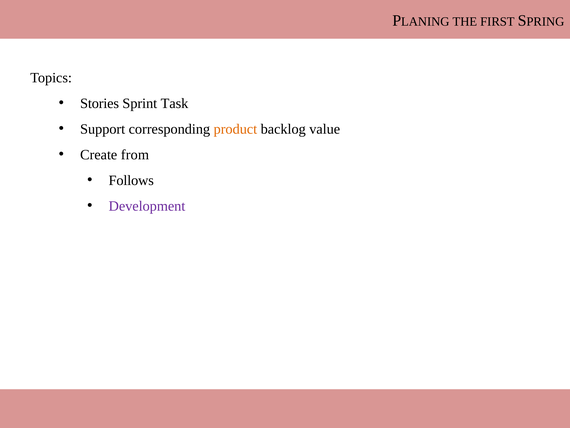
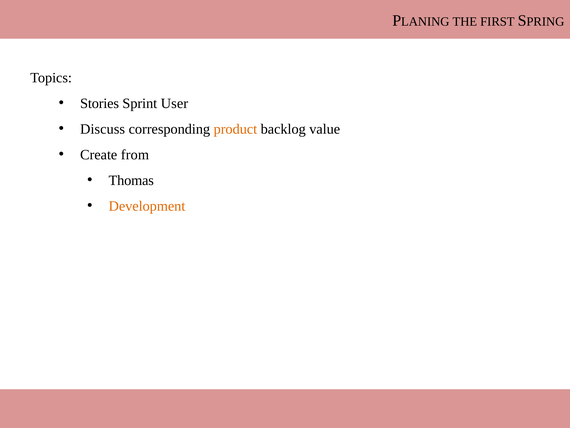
Task: Task -> User
Support: Support -> Discuss
Follows: Follows -> Thomas
Development colour: purple -> orange
